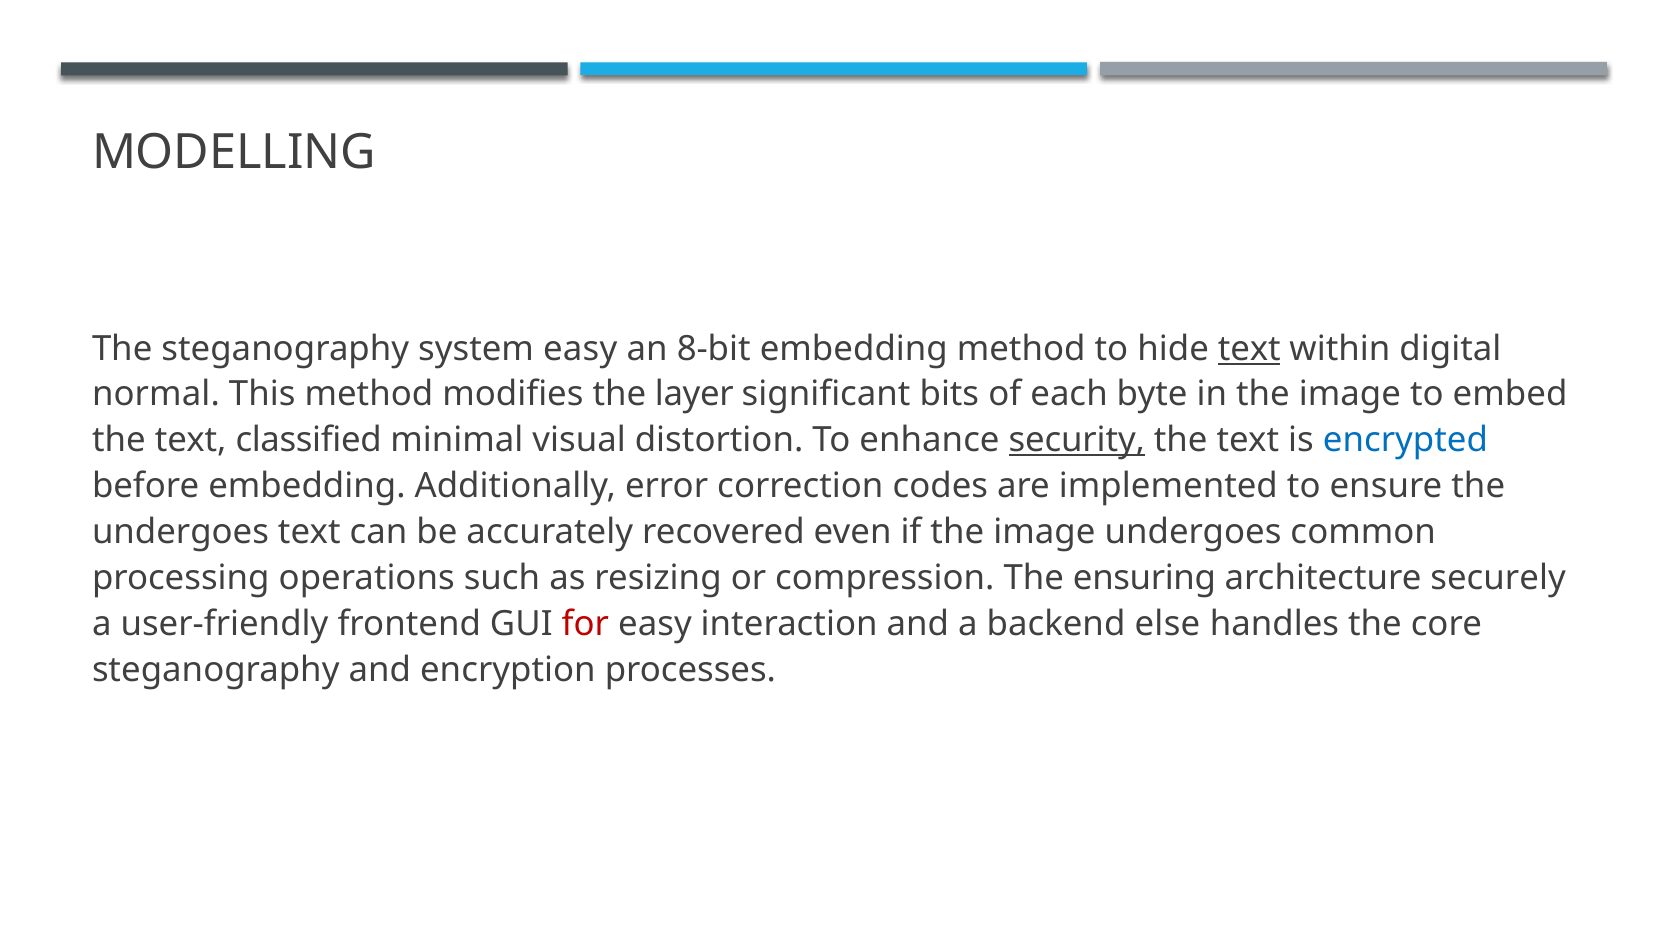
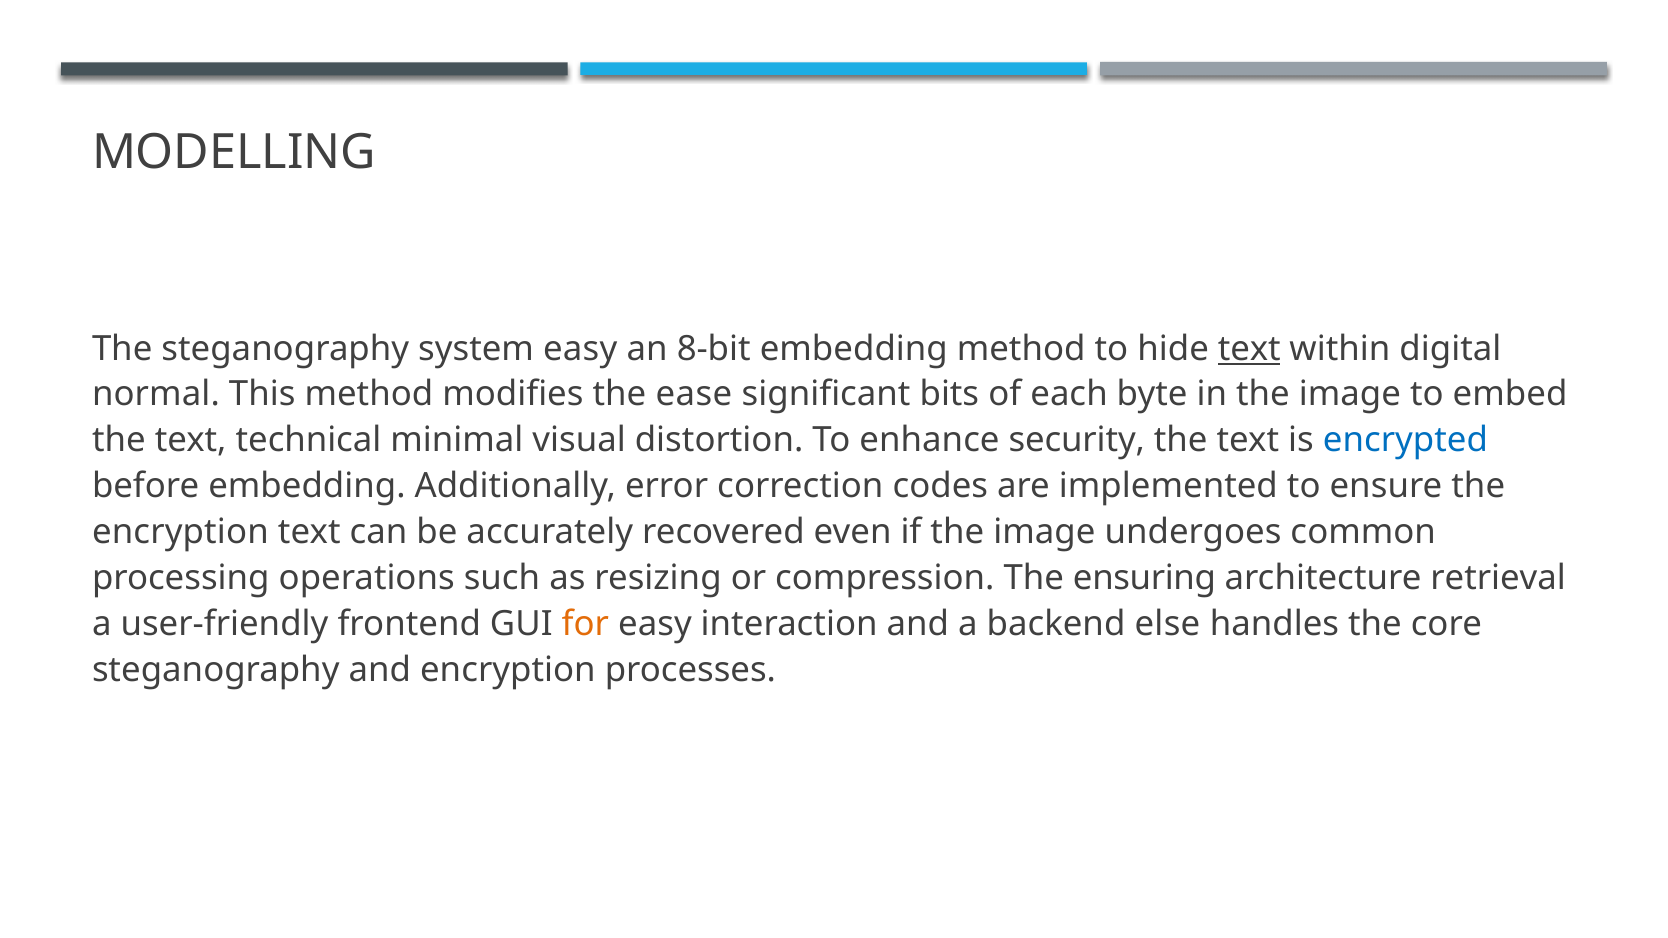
layer: layer -> ease
classified: classified -> technical
security underline: present -> none
undergoes at (180, 532): undergoes -> encryption
securely: securely -> retrieval
for colour: red -> orange
